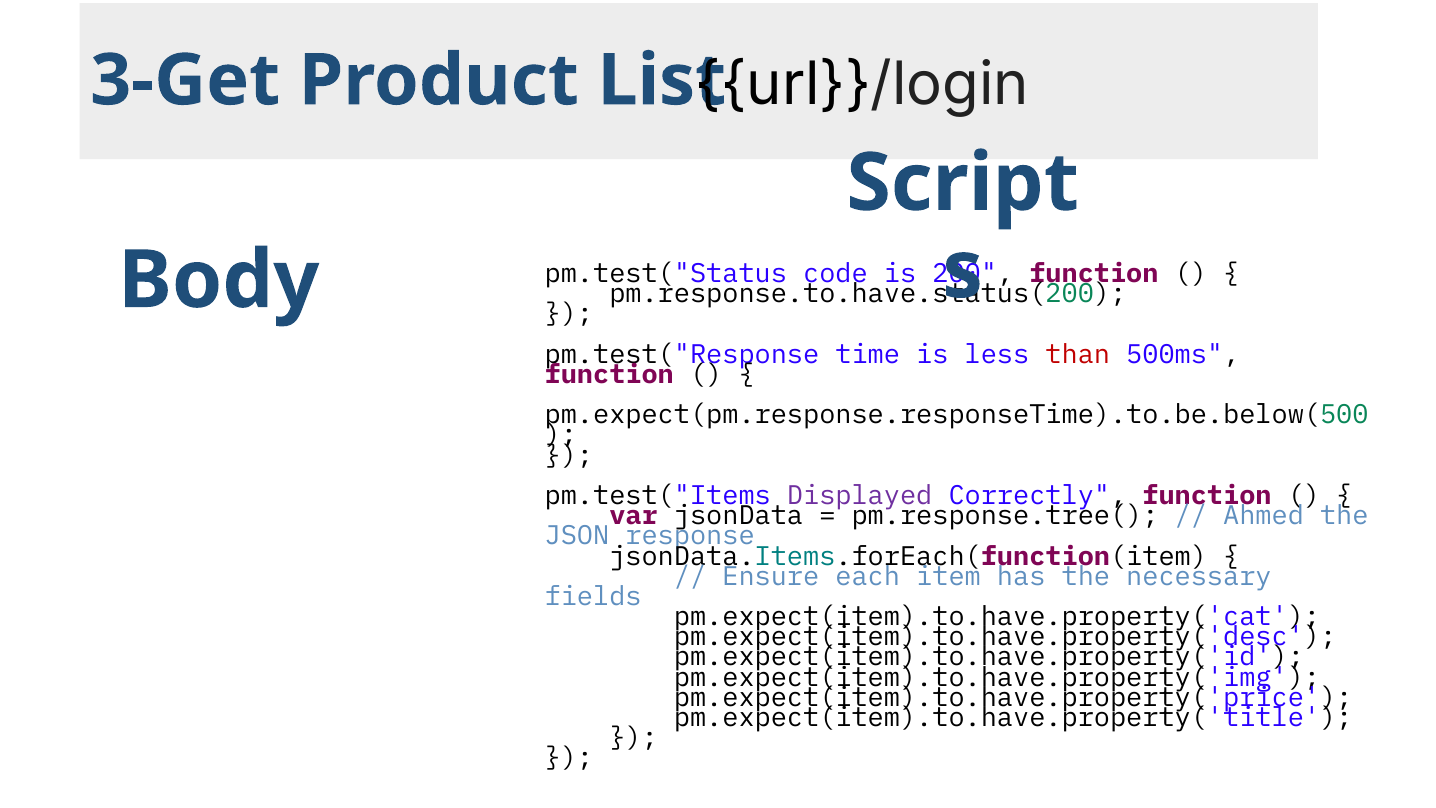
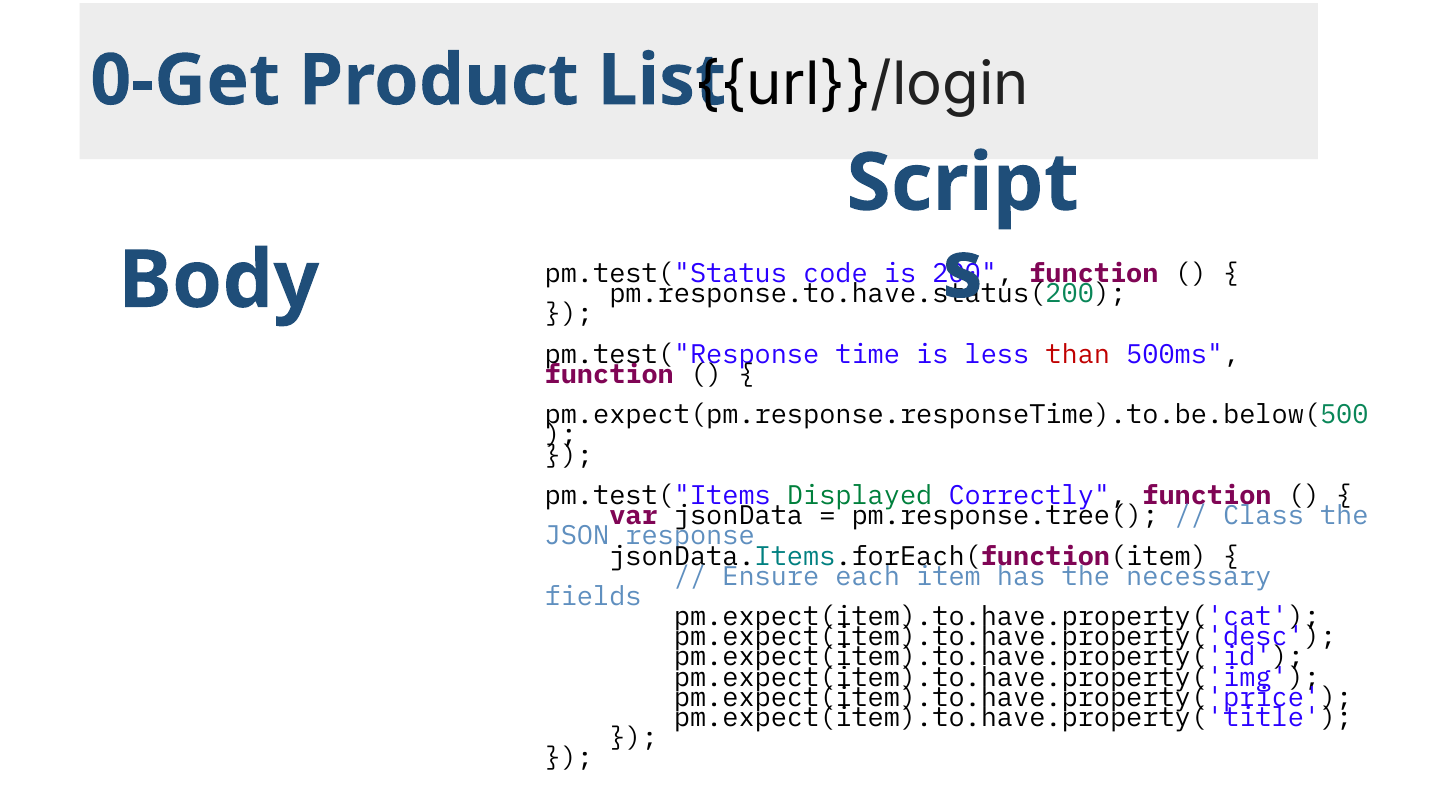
3-Get: 3-Get -> 0-Get
Displayed colour: purple -> green
Ahmed: Ahmed -> Class
